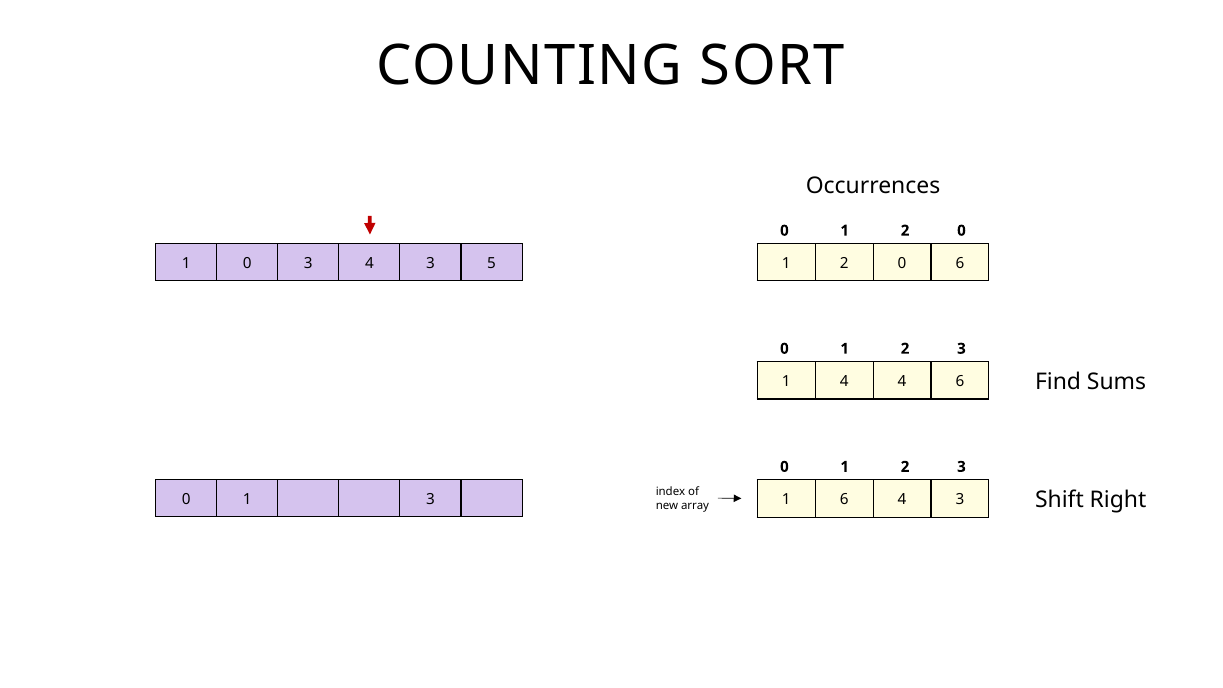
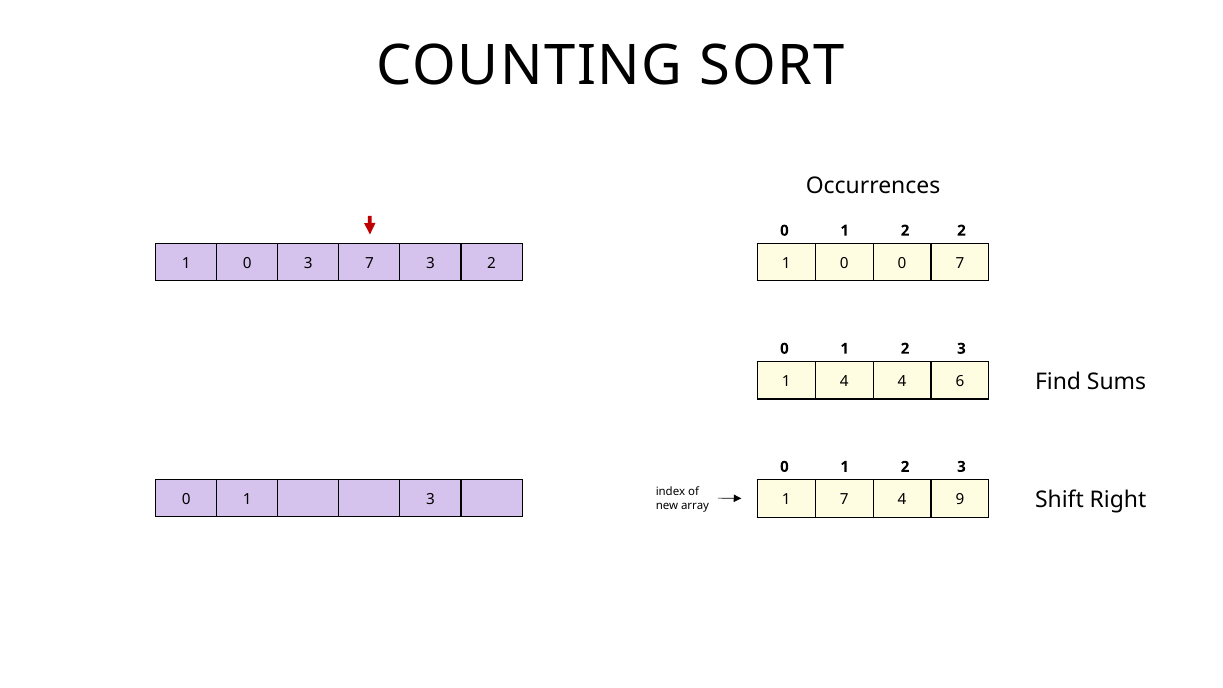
0 1 2 0: 0 -> 2
3 4: 4 -> 7
3 5: 5 -> 2
2 at (844, 263): 2 -> 0
0 6: 6 -> 7
1 6: 6 -> 7
3 at (960, 499): 3 -> 9
